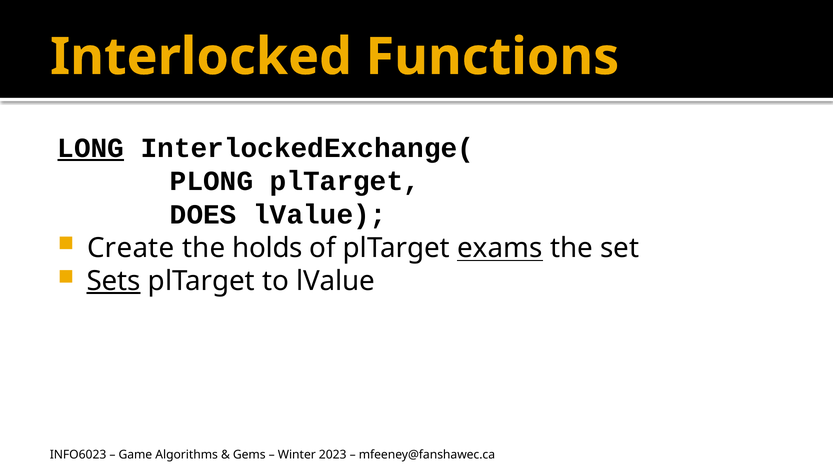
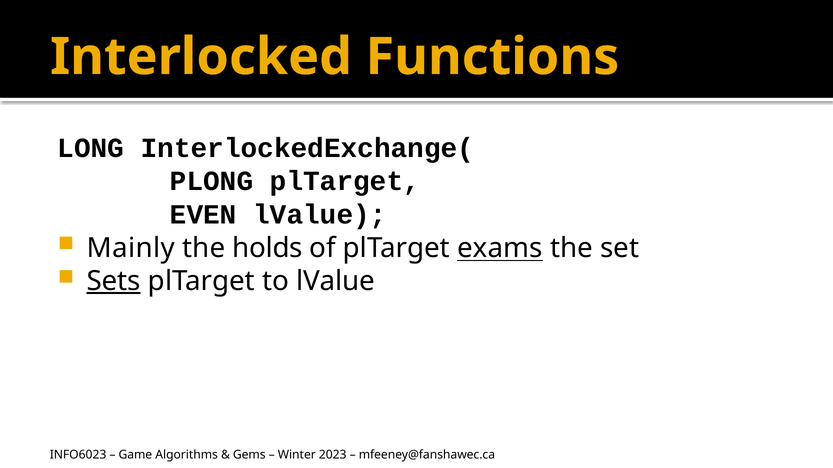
LONG underline: present -> none
DOES: DOES -> EVEN
Create: Create -> Mainly
